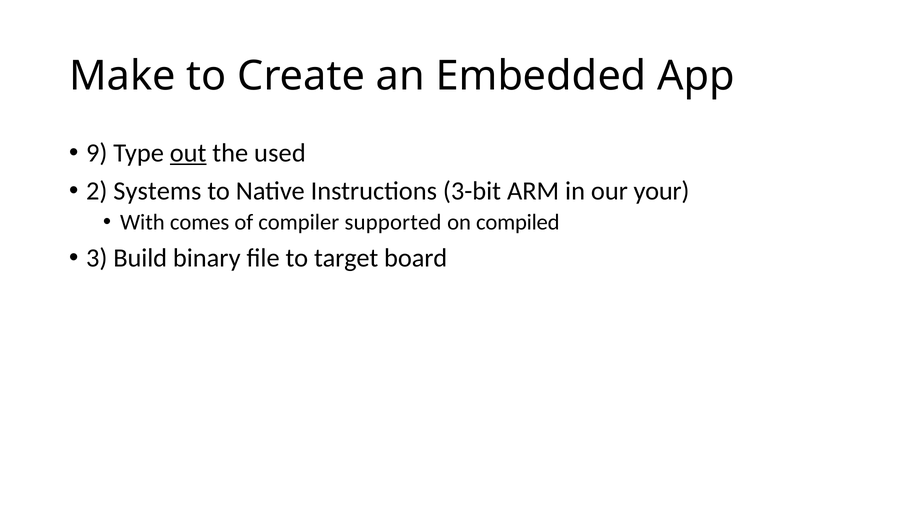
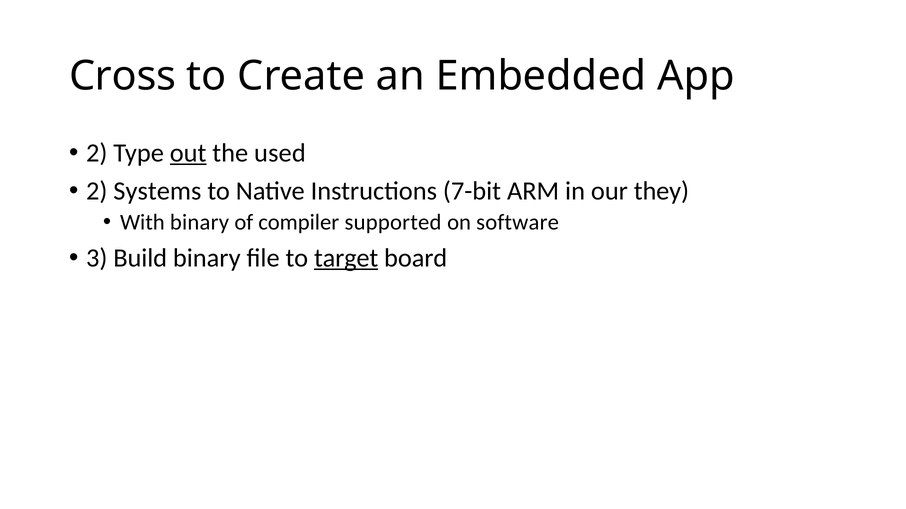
Make: Make -> Cross
9 at (97, 153): 9 -> 2
3-bit: 3-bit -> 7-bit
your: your -> they
With comes: comes -> binary
compiled: compiled -> software
target underline: none -> present
